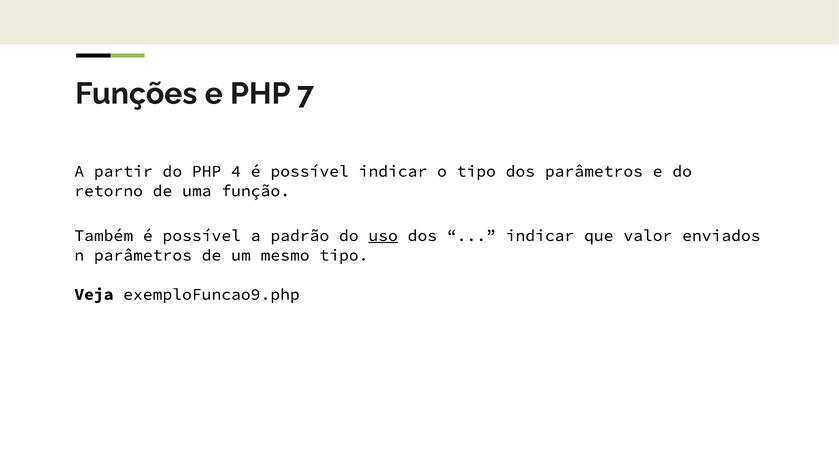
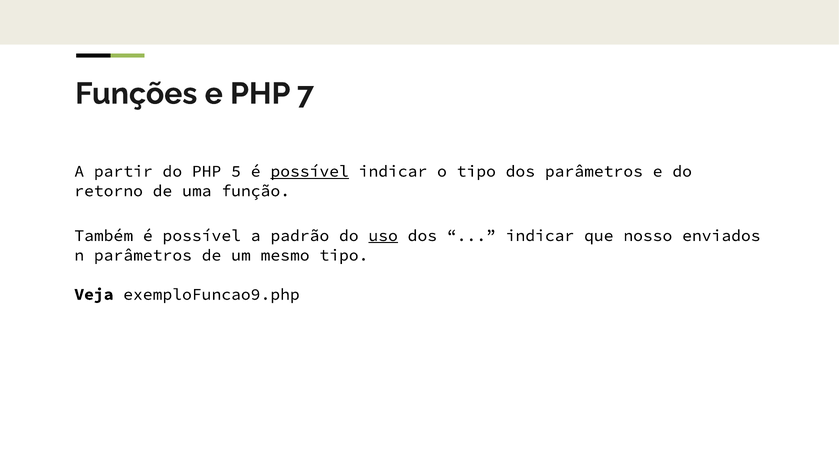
4: 4 -> 5
possível at (310, 171) underline: none -> present
valor: valor -> nosso
